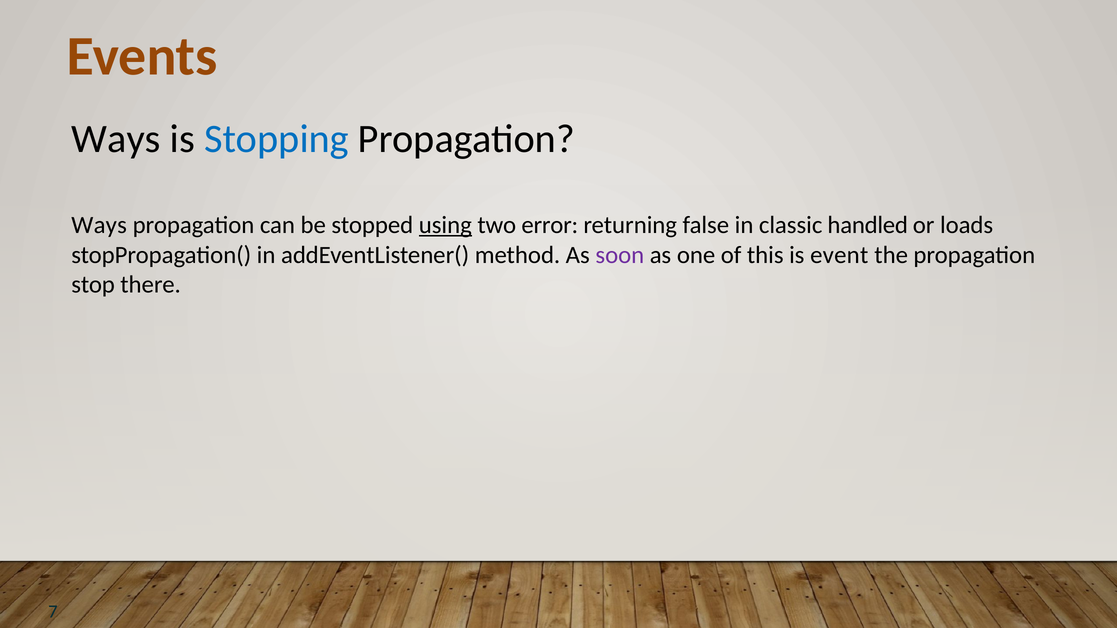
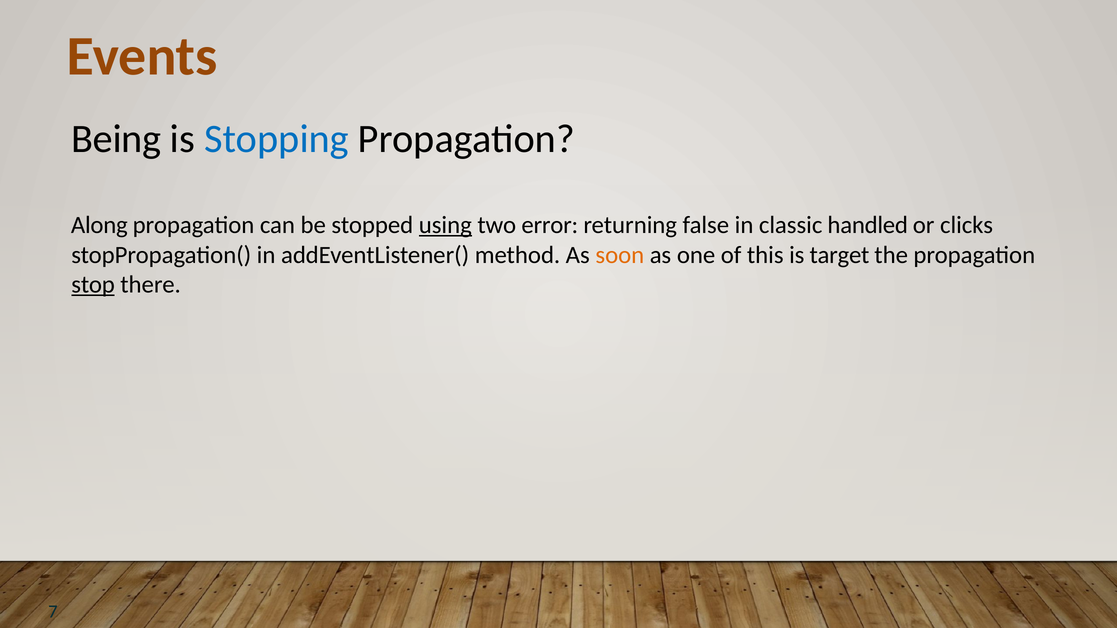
Ways at (116, 139): Ways -> Being
Ways at (99, 225): Ways -> Along
loads: loads -> clicks
soon colour: purple -> orange
event: event -> target
stop underline: none -> present
